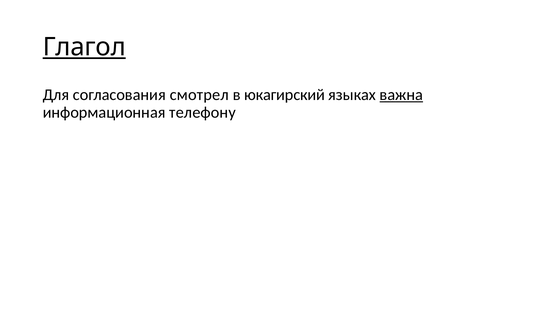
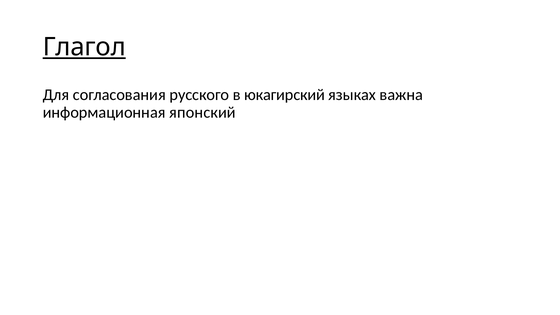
смотрел: смотрел -> русского
важна underline: present -> none
телефону: телефону -> японский
